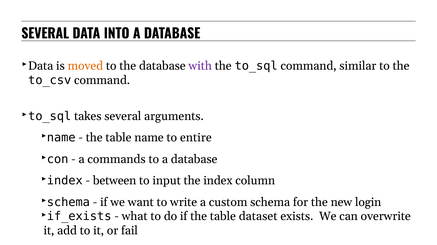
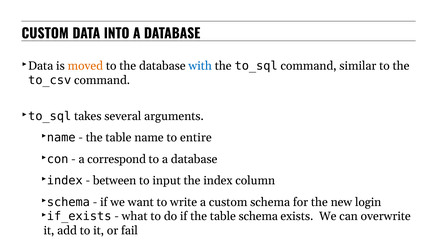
SEVERAL at (45, 34): SEVERAL -> CUSTOM
with colour: purple -> blue
commands: commands -> correspond
table dataset: dataset -> schema
